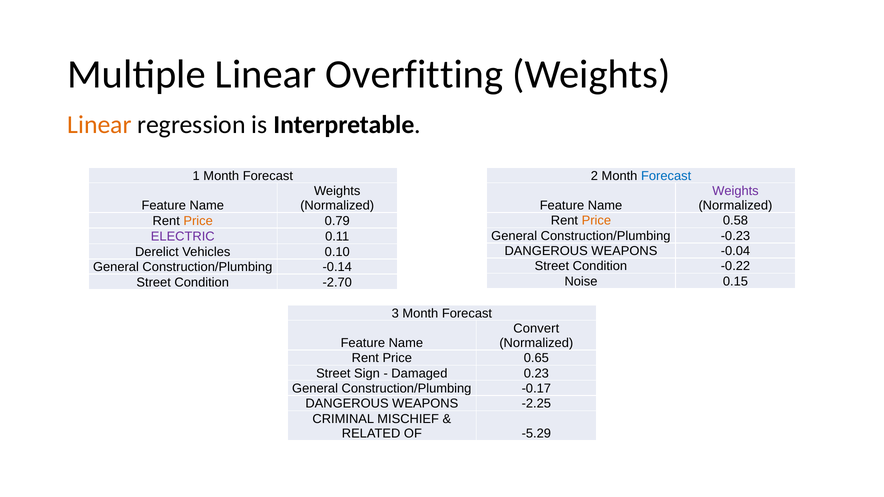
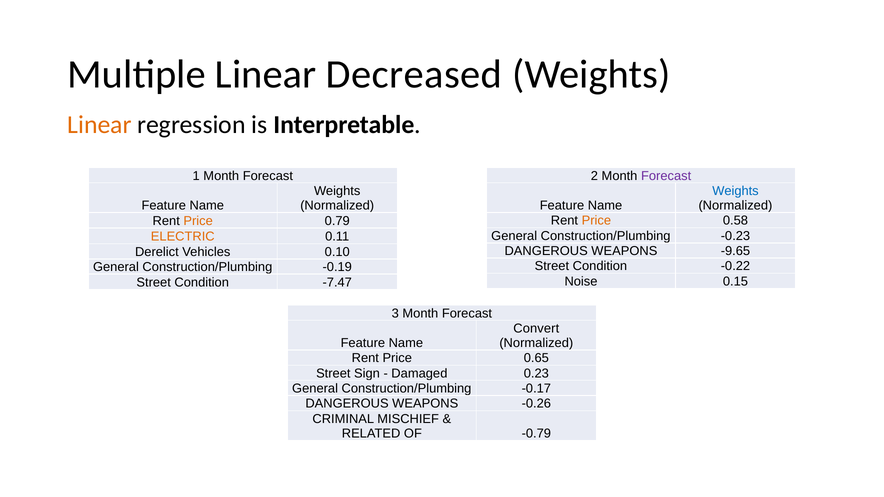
Overfitting: Overfitting -> Decreased
Forecast at (666, 176) colour: blue -> purple
Weights at (735, 191) colour: purple -> blue
ELECTRIC colour: purple -> orange
-0.04: -0.04 -> -9.65
-0.14: -0.14 -> -0.19
-2.70: -2.70 -> -7.47
-2.25: -2.25 -> -0.26
-5.29: -5.29 -> -0.79
